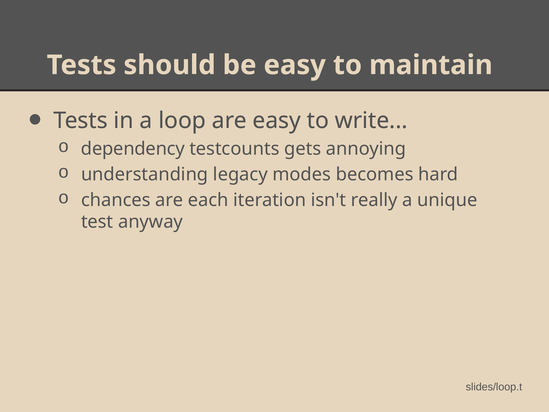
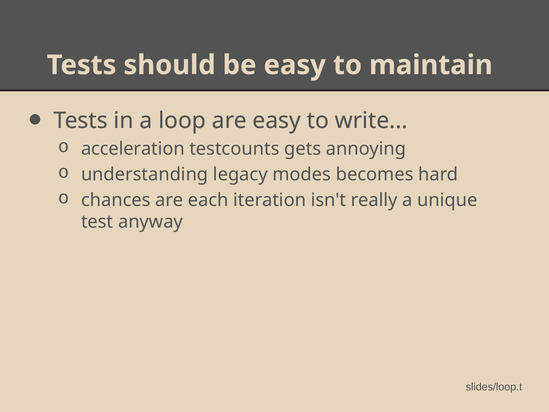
dependency: dependency -> acceleration
